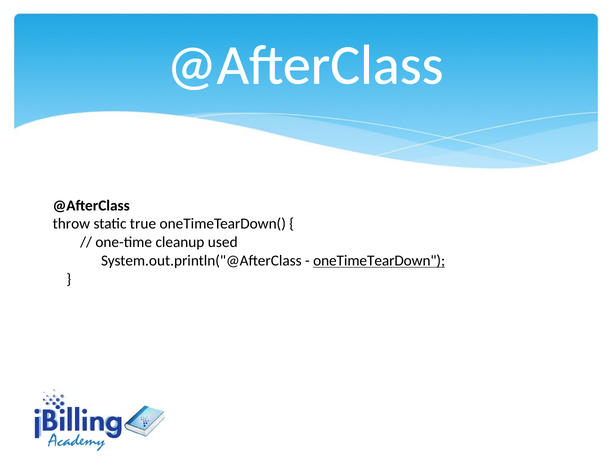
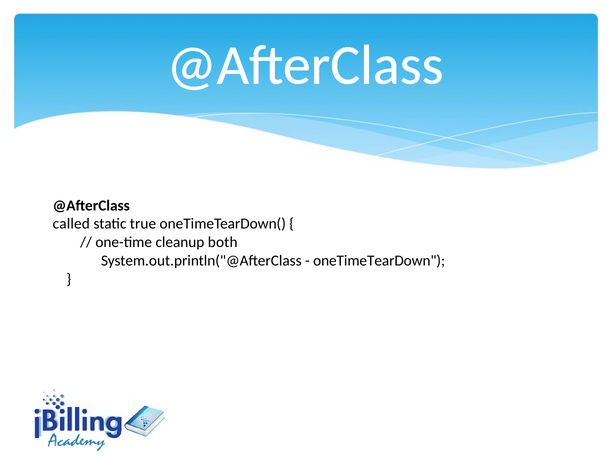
throw: throw -> called
used: used -> both
oneTimeTearDown underline: present -> none
